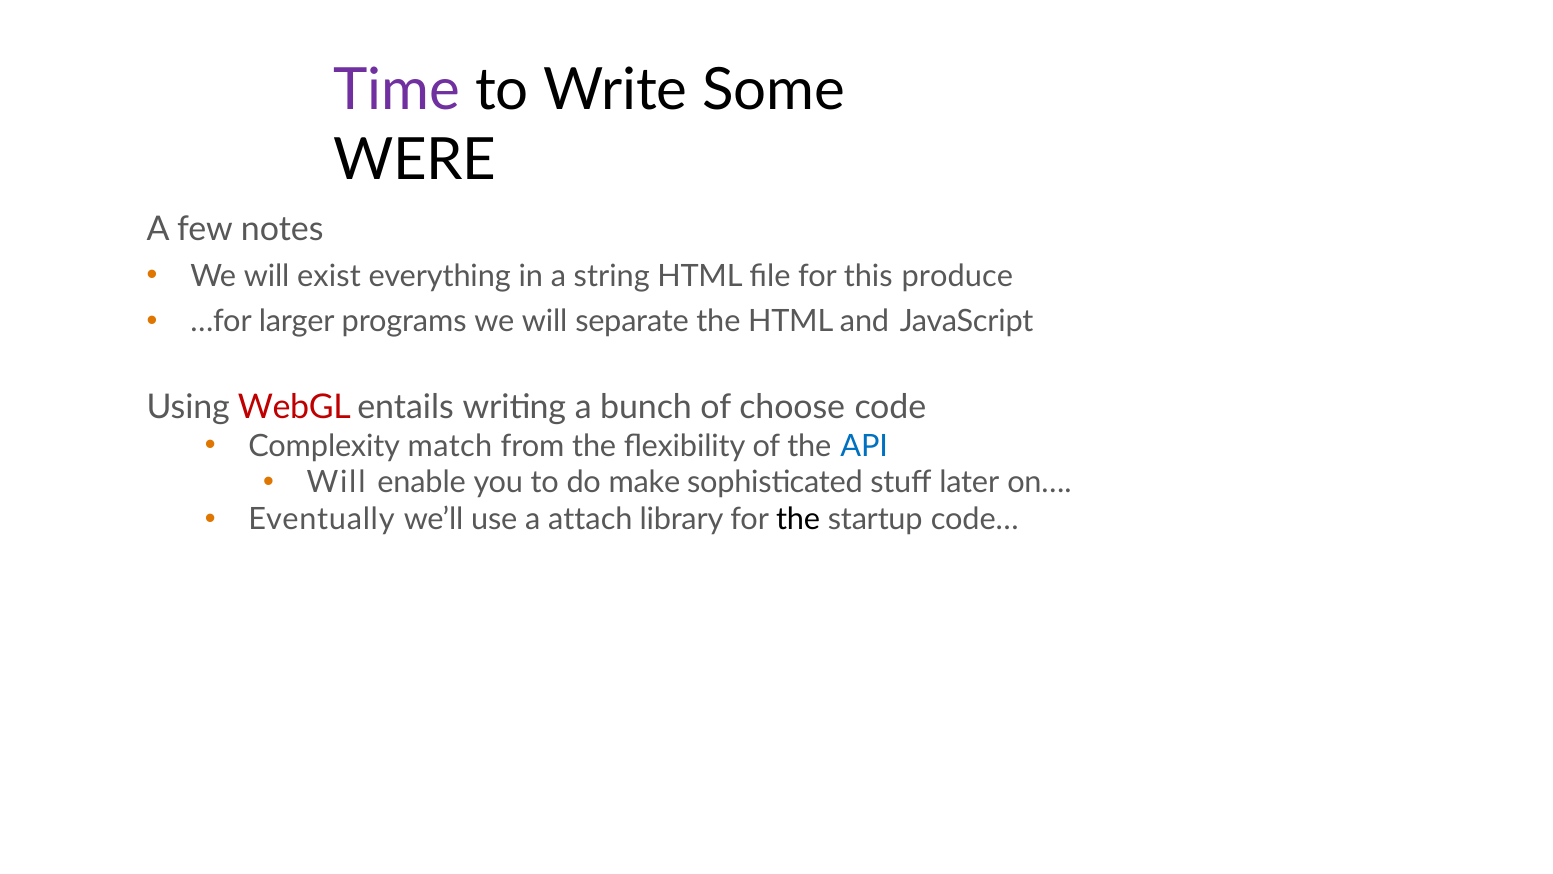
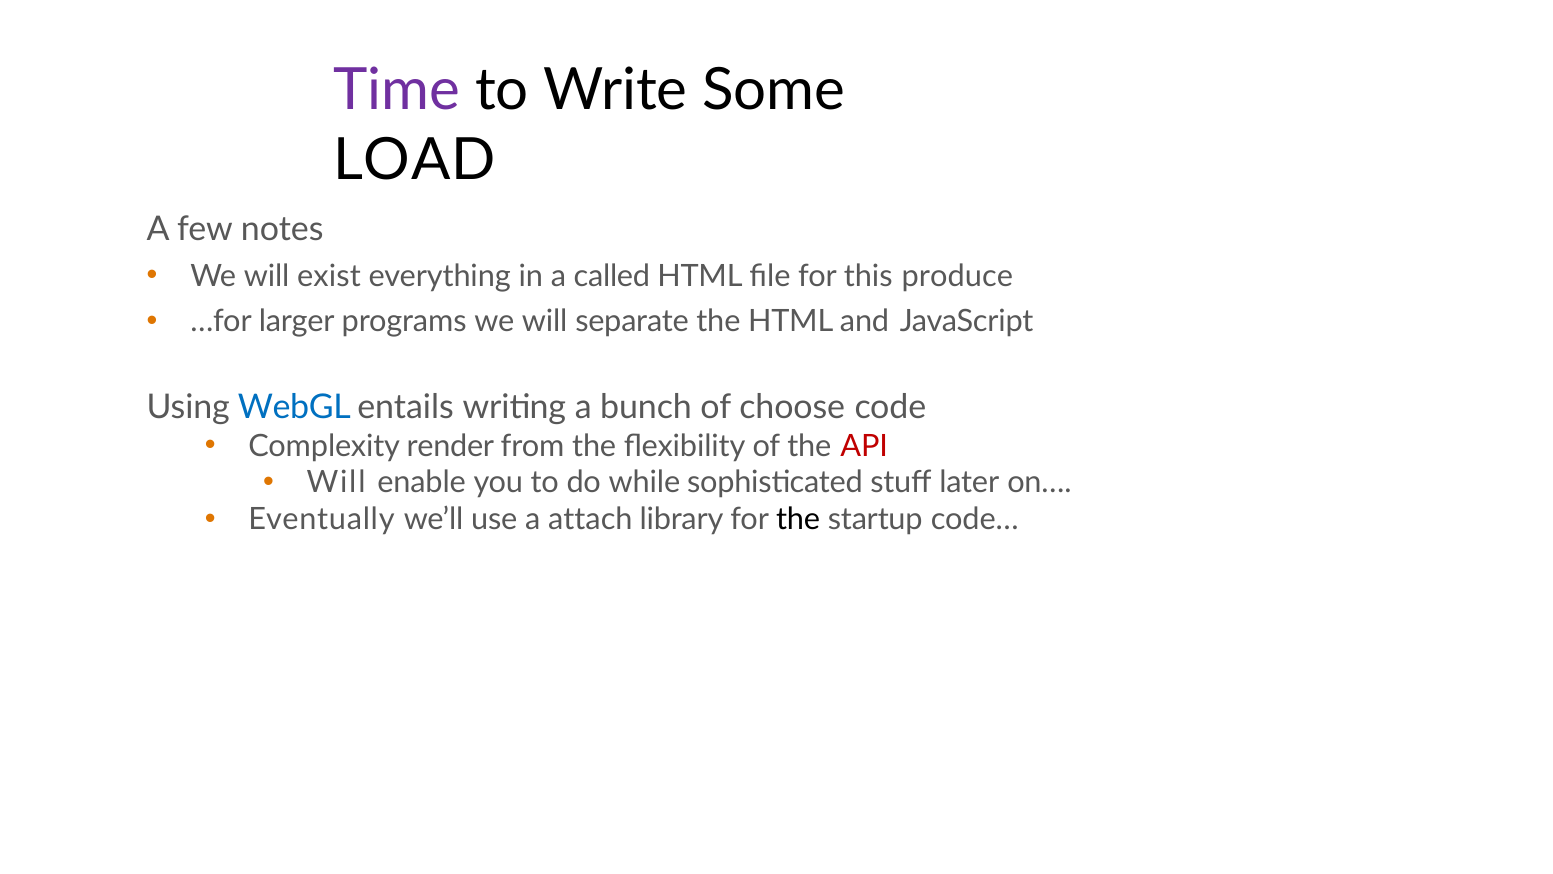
WERE: WERE -> LOAD
string: string -> called
WebGL colour: red -> blue
match: match -> render
API colour: blue -> red
make: make -> while
